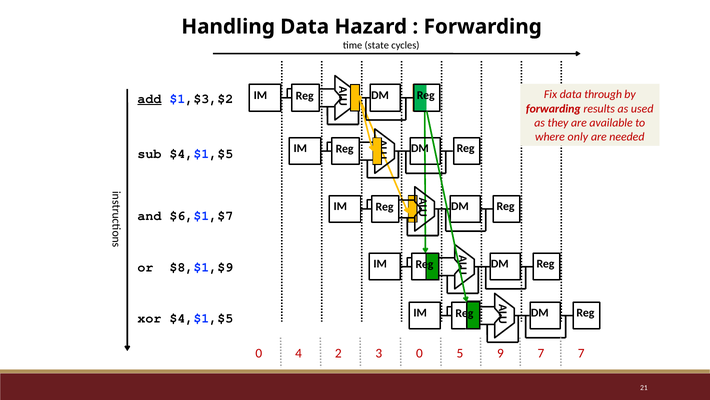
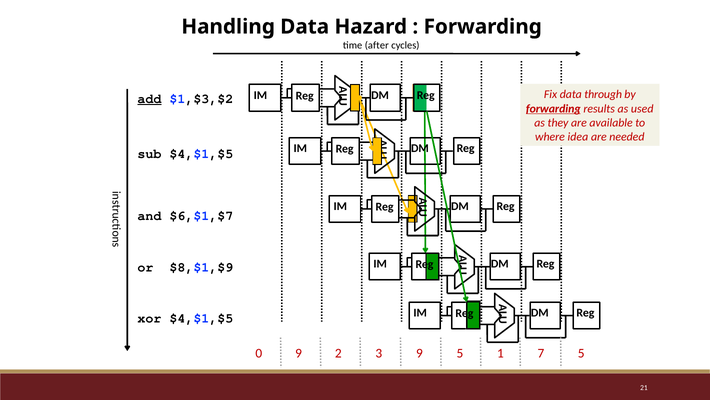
state: state -> after
forwarding at (553, 108) underline: none -> present
only: only -> idea
0 4: 4 -> 9
3 0: 0 -> 9
9: 9 -> 1
7 7: 7 -> 5
